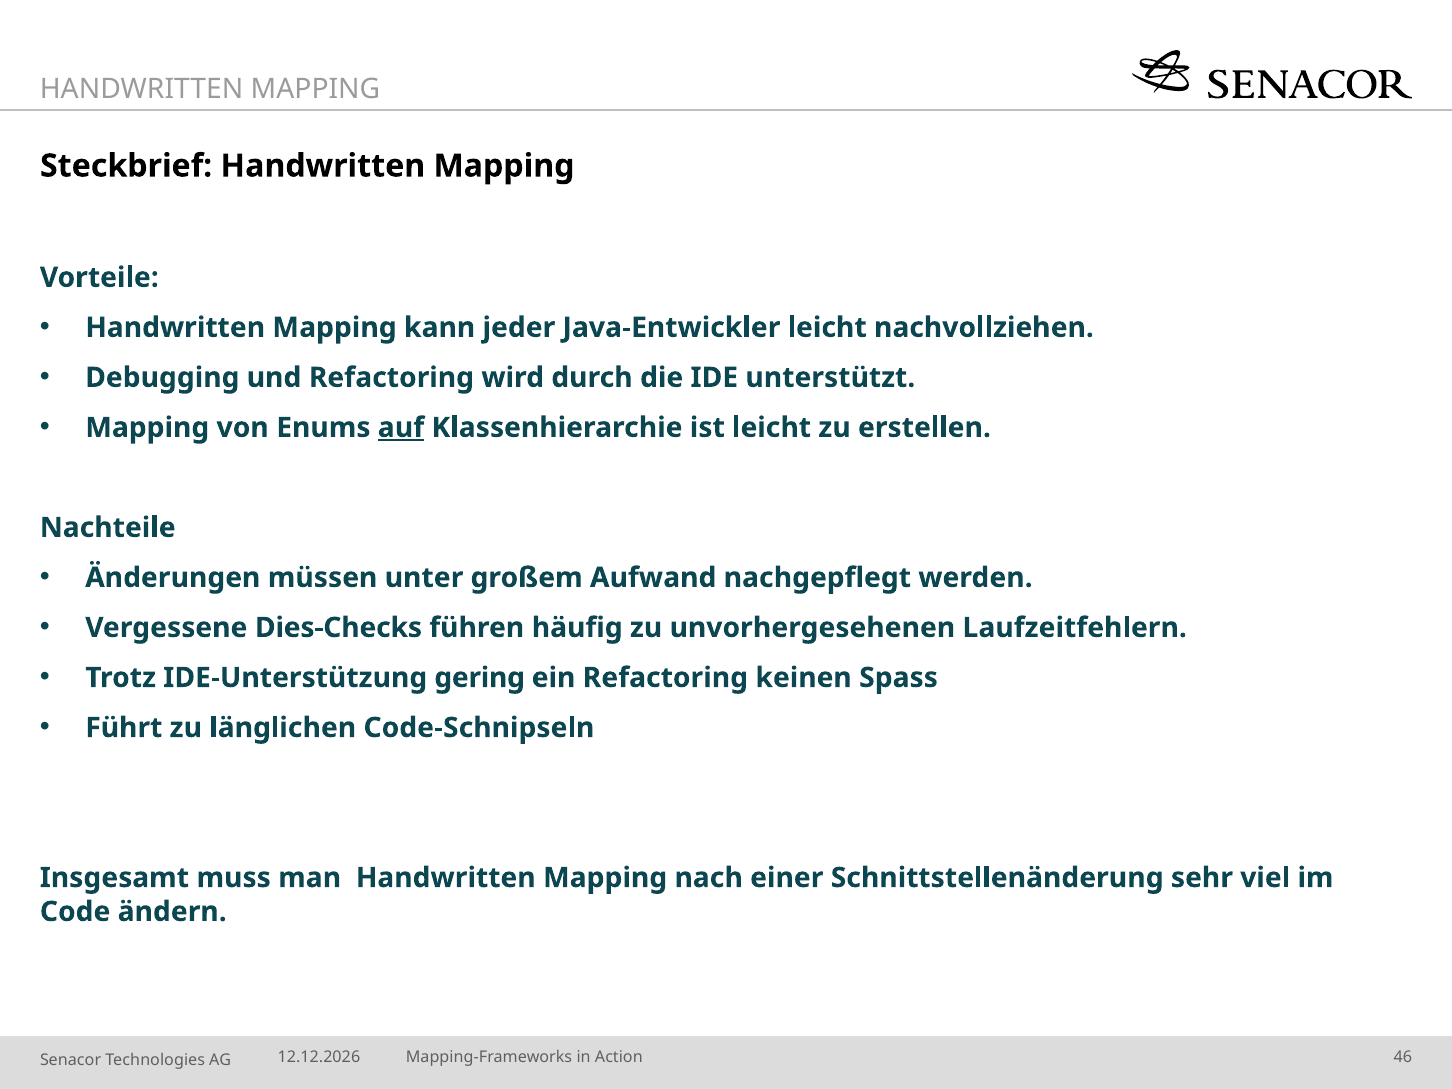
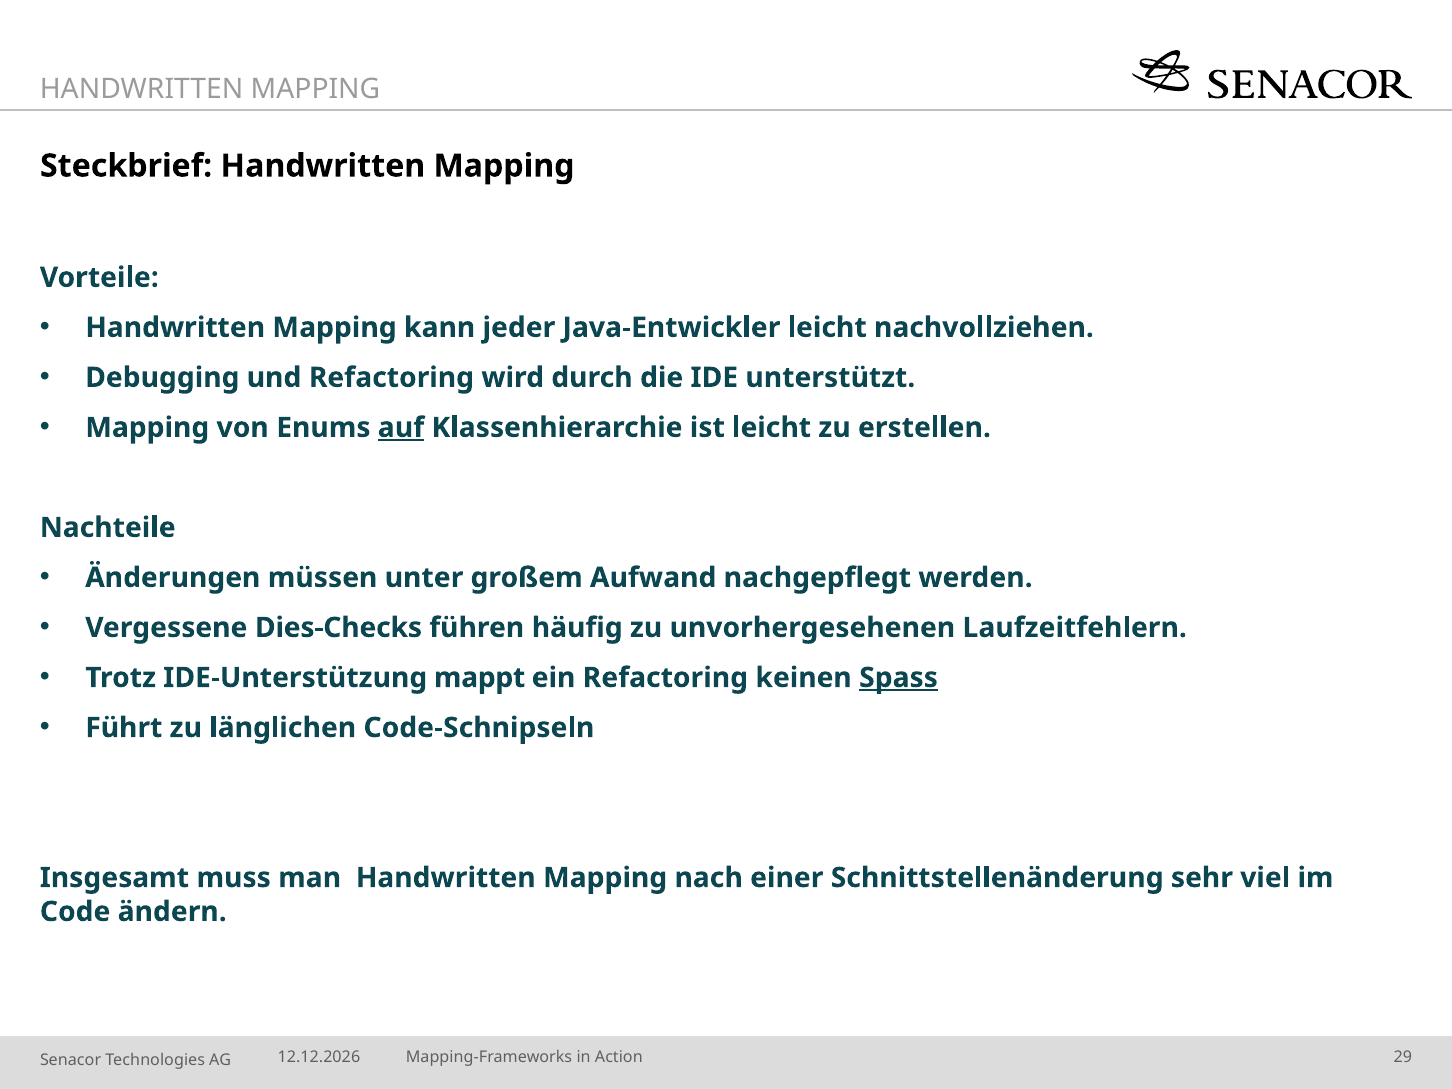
gering: gering -> mappt
Spass underline: none -> present
46: 46 -> 29
